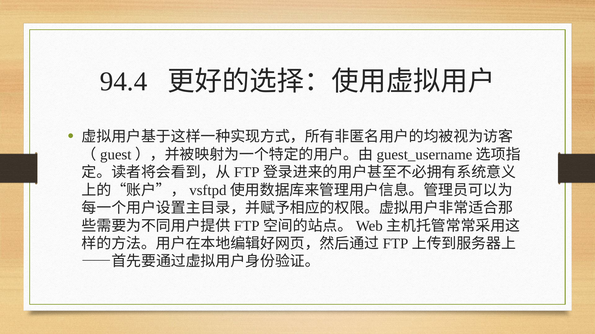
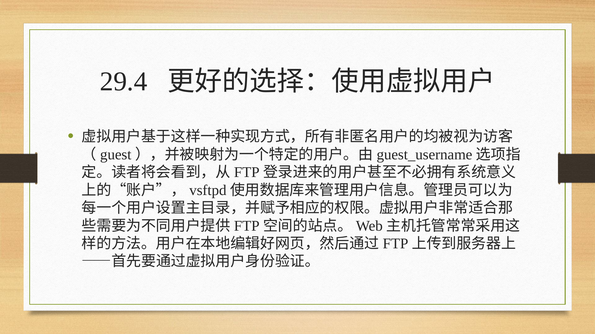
94.4: 94.4 -> 29.4
